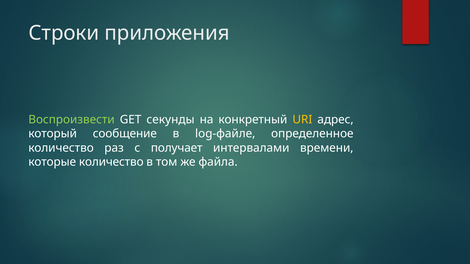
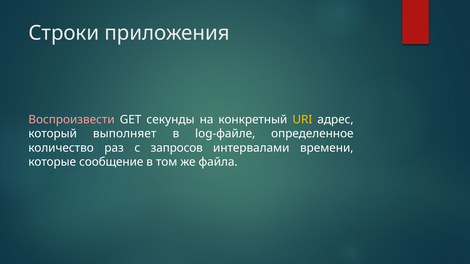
Воспроизвести colour: light green -> pink
сообщение: сообщение -> выполняет
получает: получает -> запросов
которые количество: количество -> сообщение
